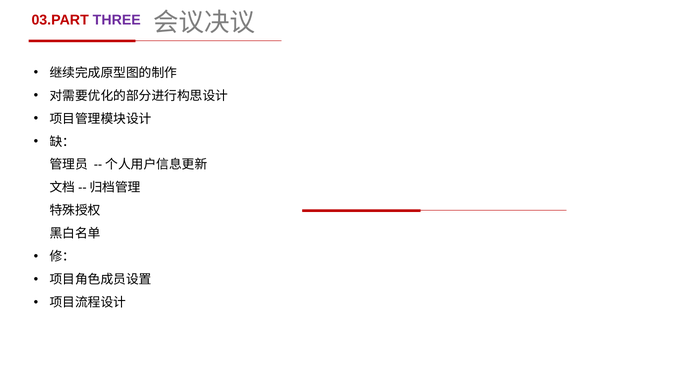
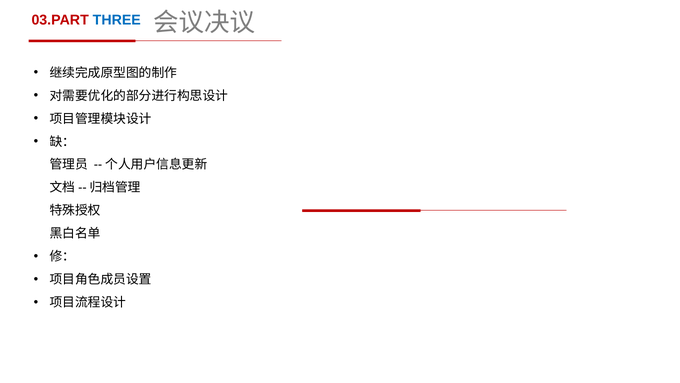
THREE colour: purple -> blue
